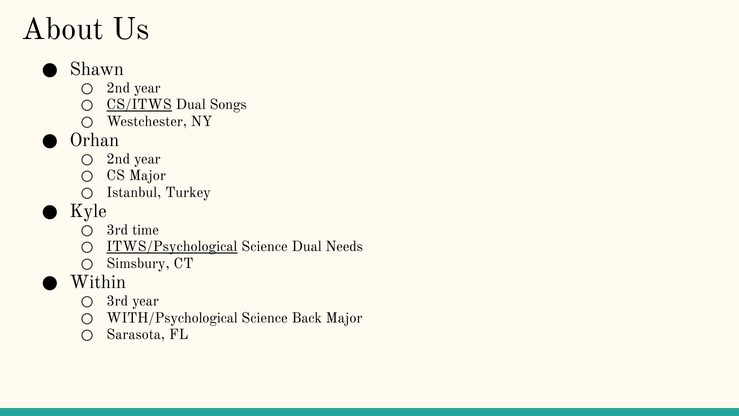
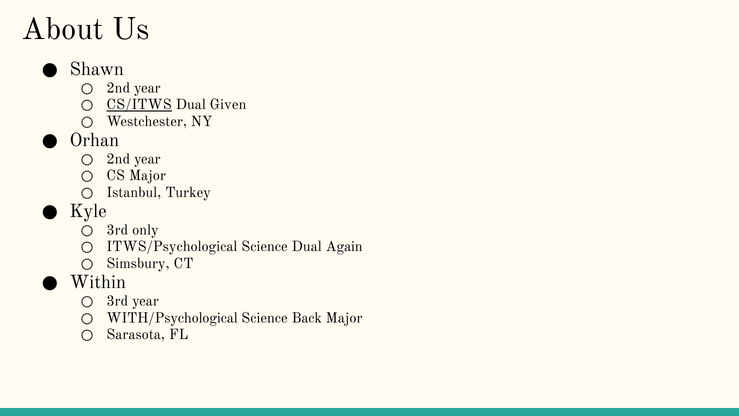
Songs: Songs -> Given
time: time -> only
ITWS/Psychological underline: present -> none
Needs: Needs -> Again
